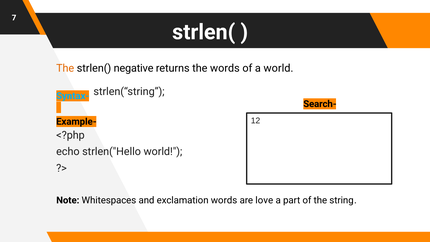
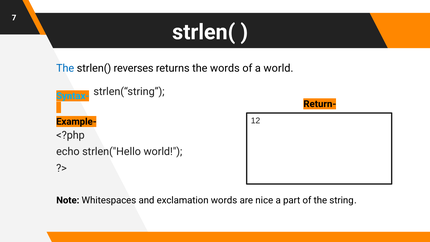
The at (65, 68) colour: orange -> blue
negative: negative -> reverses
Search-: Search- -> Return-
love: love -> nice
